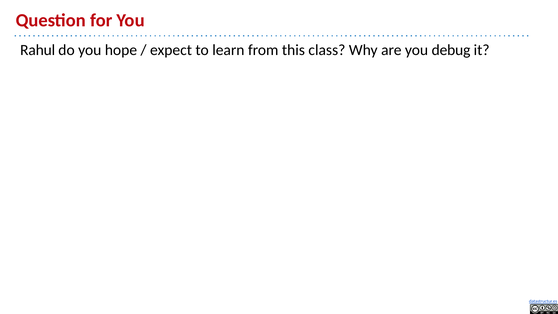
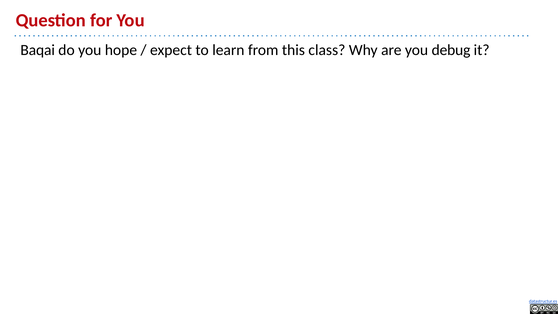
Rahul: Rahul -> Baqai
